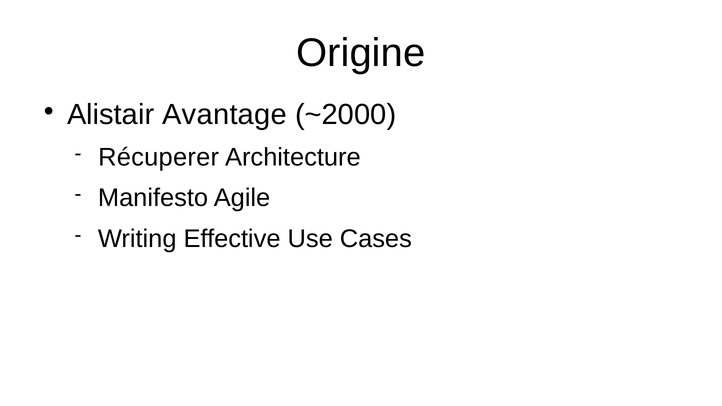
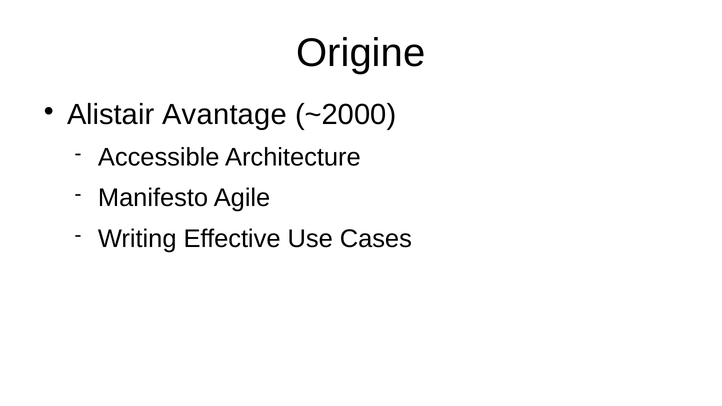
Récuperer: Récuperer -> Accessible
